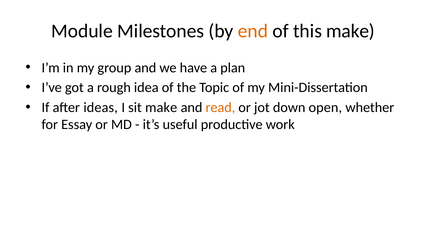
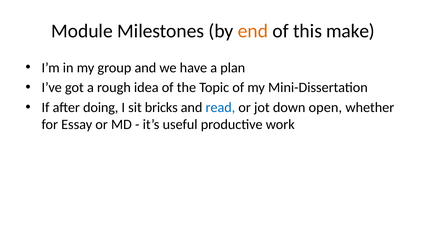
ideas: ideas -> doing
sit make: make -> bricks
read colour: orange -> blue
